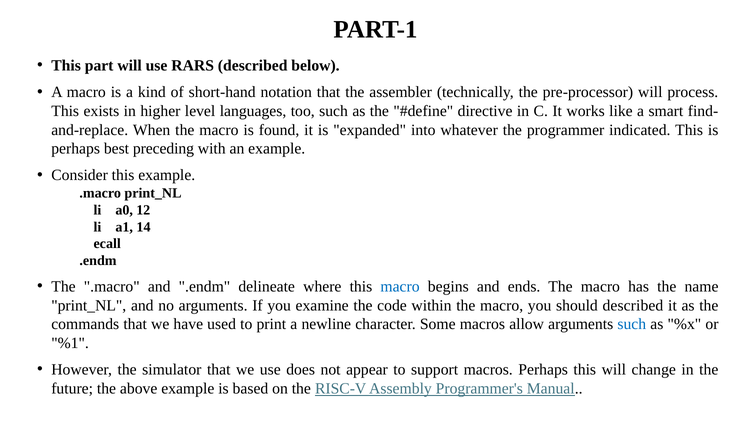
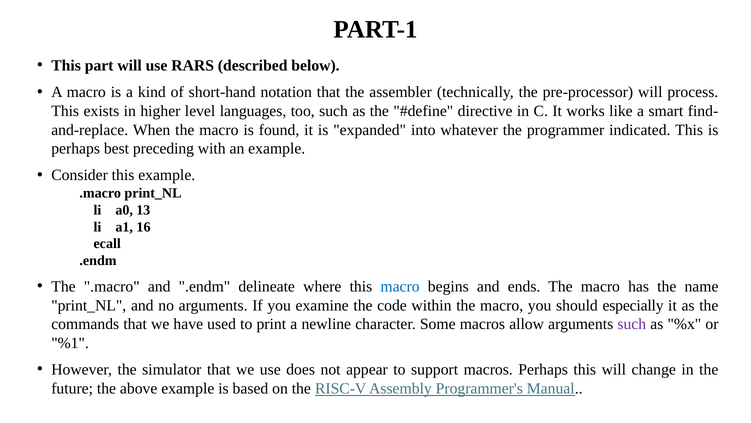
12: 12 -> 13
14: 14 -> 16
should described: described -> especially
such at (632, 324) colour: blue -> purple
